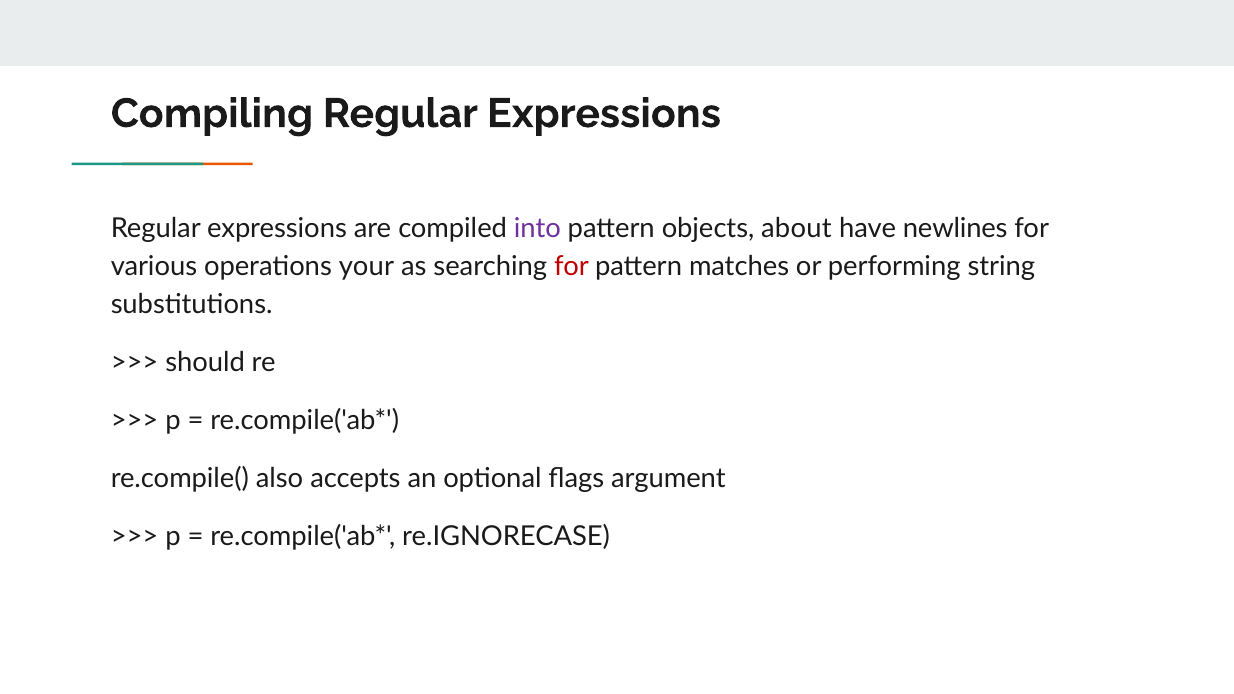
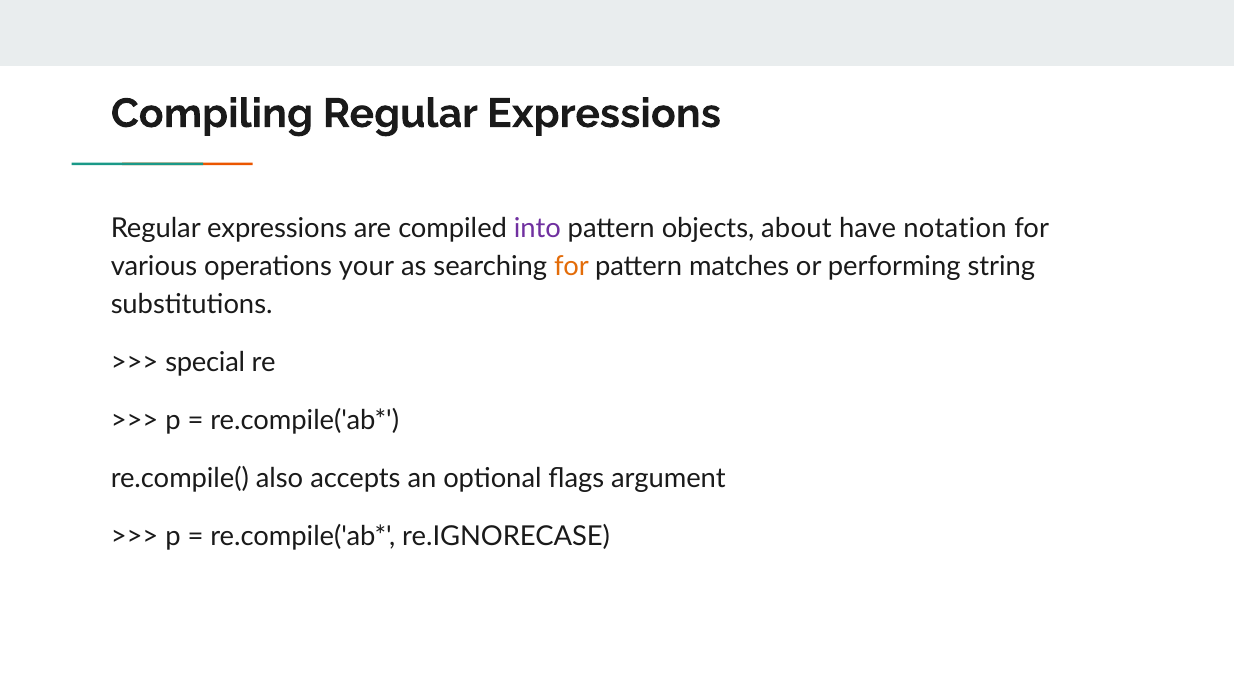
newlines: newlines -> notation
for at (571, 267) colour: red -> orange
should: should -> special
